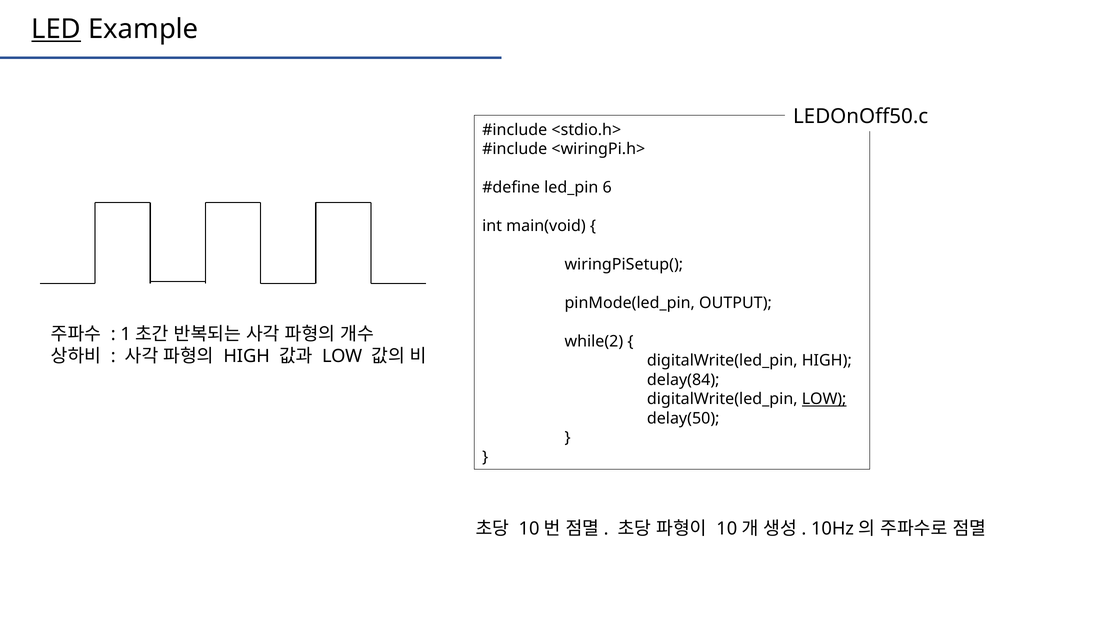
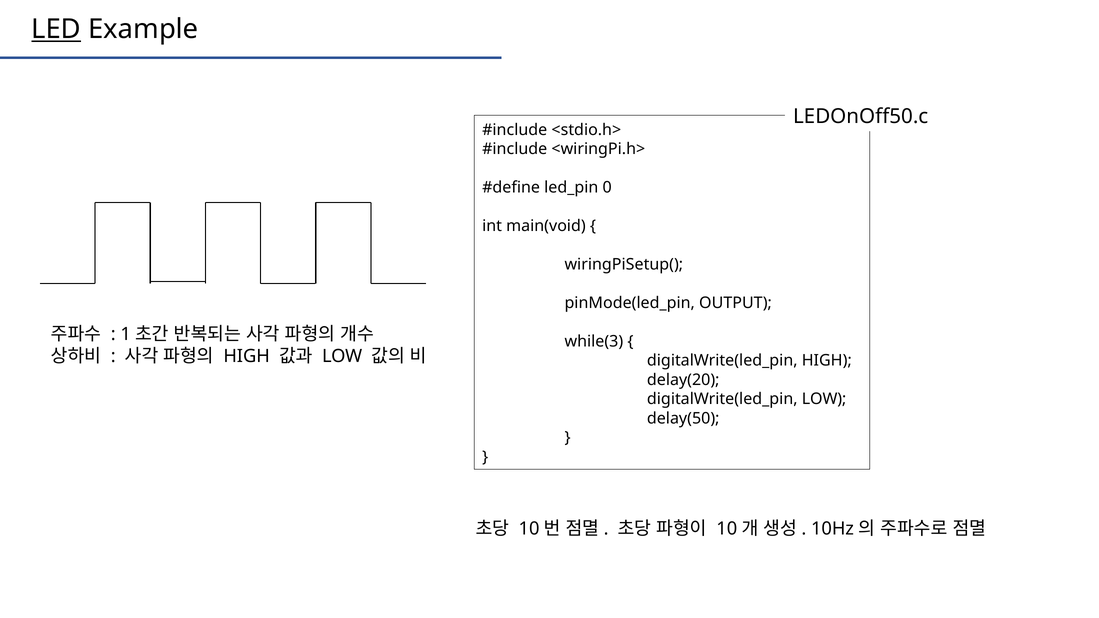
6: 6 -> 0
while(2: while(2 -> while(3
delay(84: delay(84 -> delay(20
LOW at (824, 399) underline: present -> none
